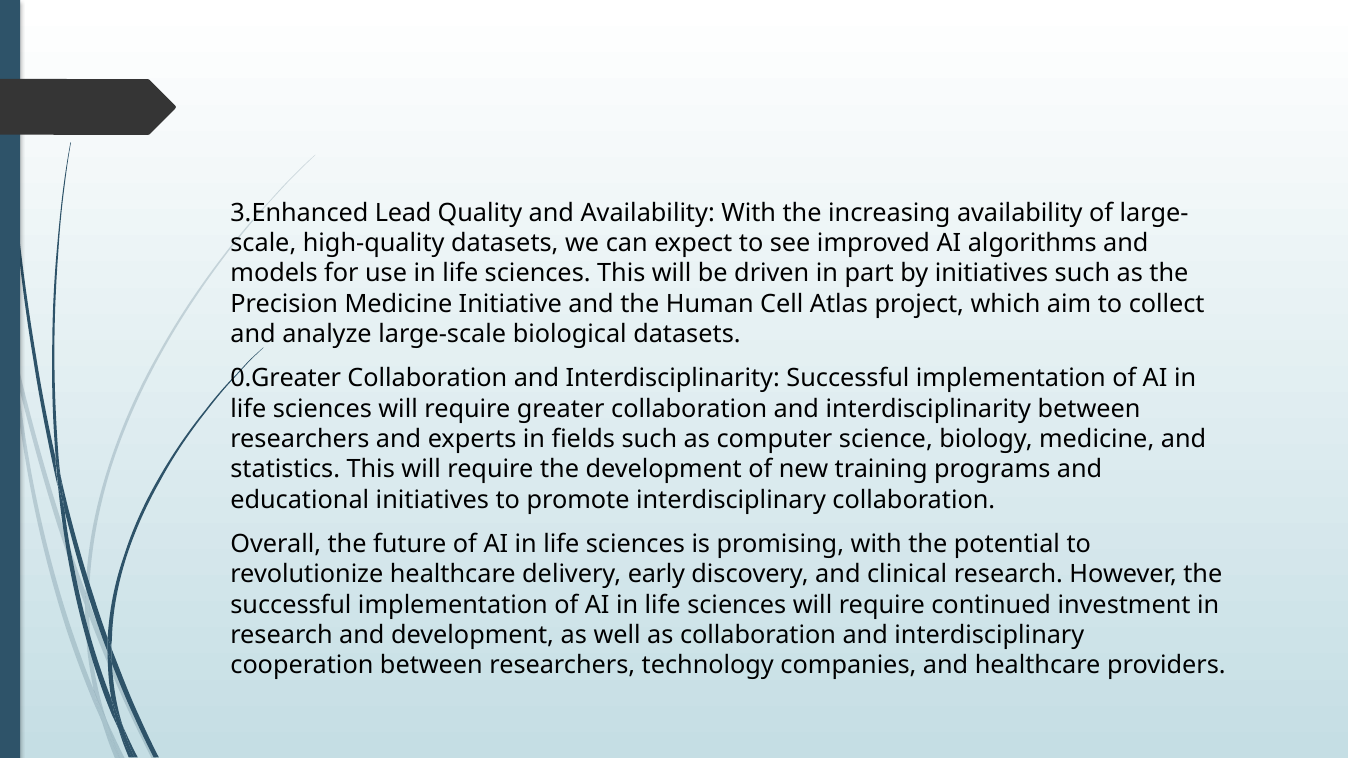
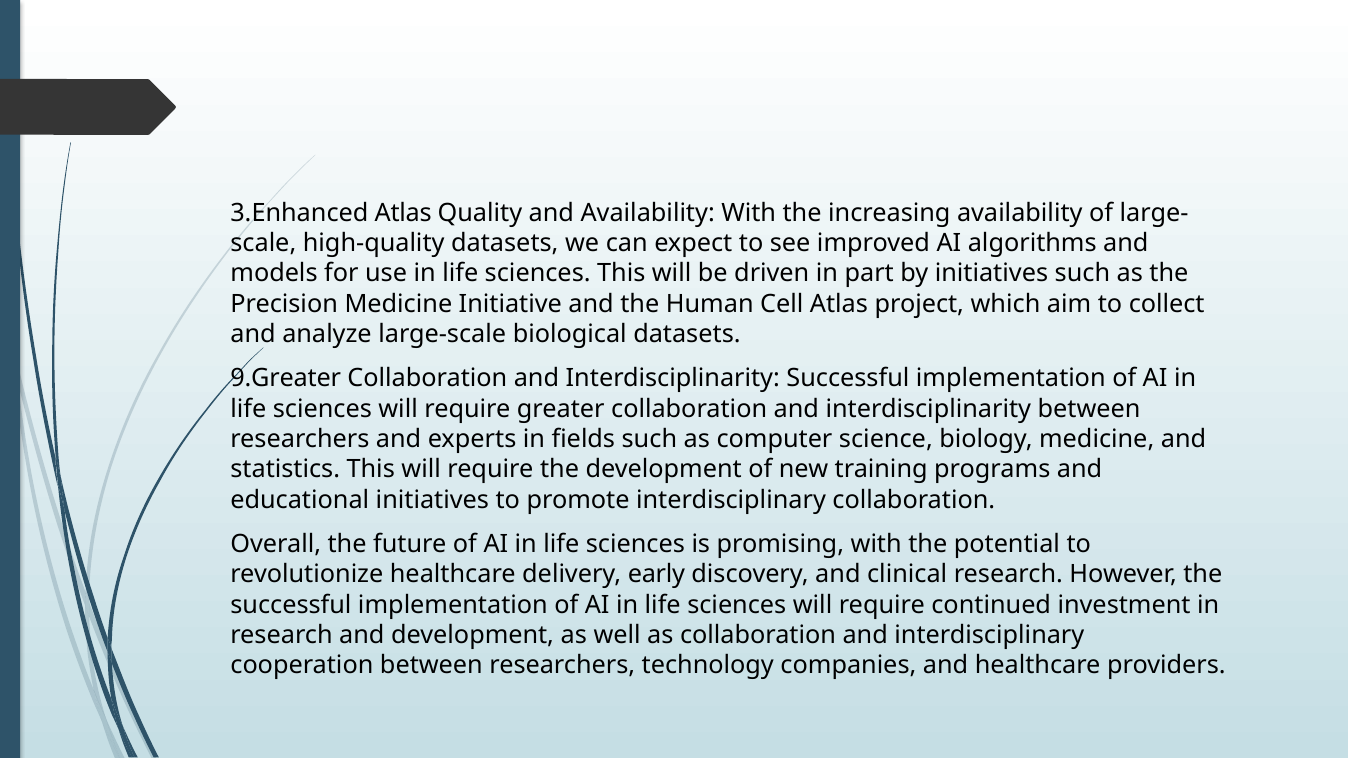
3.Enhanced Lead: Lead -> Atlas
0.Greater: 0.Greater -> 9.Greater
